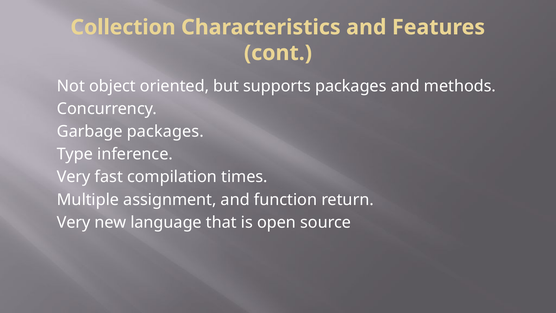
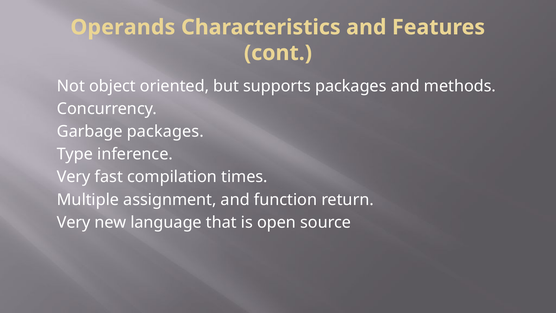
Collection: Collection -> Operands
